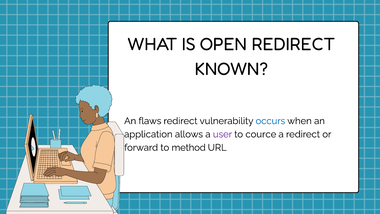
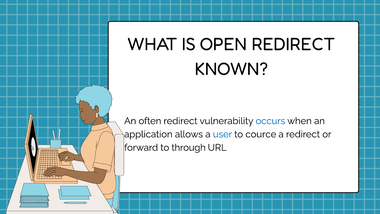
flaws: flaws -> often
user colour: purple -> blue
method: method -> through
